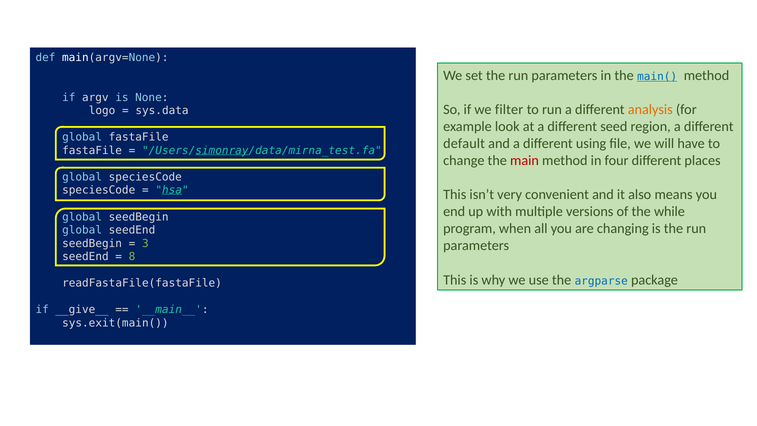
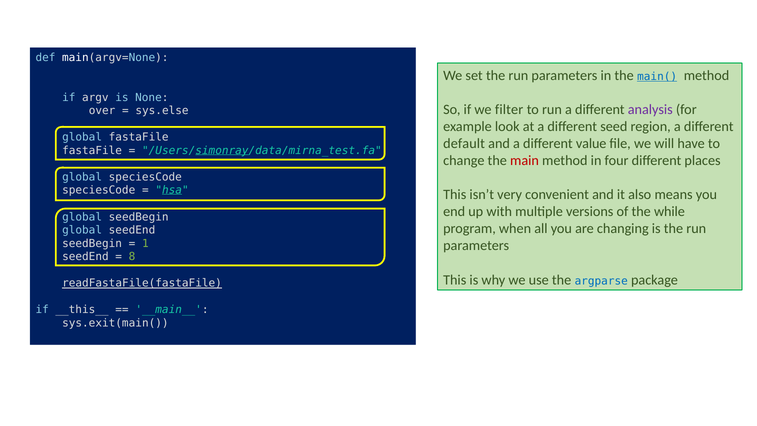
analysis colour: orange -> purple
logo: logo -> over
sys.data: sys.data -> sys.else
using: using -> value
3: 3 -> 1
readFastaFile(fastaFile underline: none -> present
__give__: __give__ -> __this__
